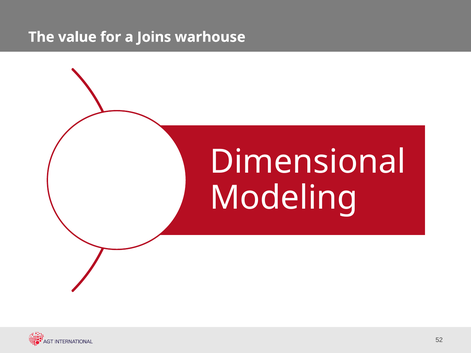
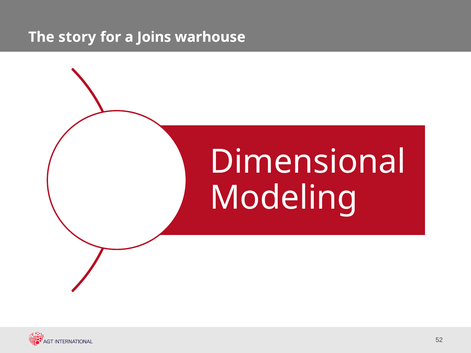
value: value -> story
